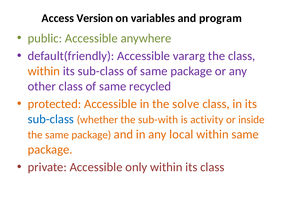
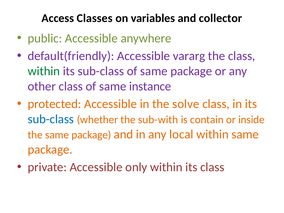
Version: Version -> Classes
program: program -> collector
within at (44, 71) colour: orange -> green
recycled: recycled -> instance
activity: activity -> contain
